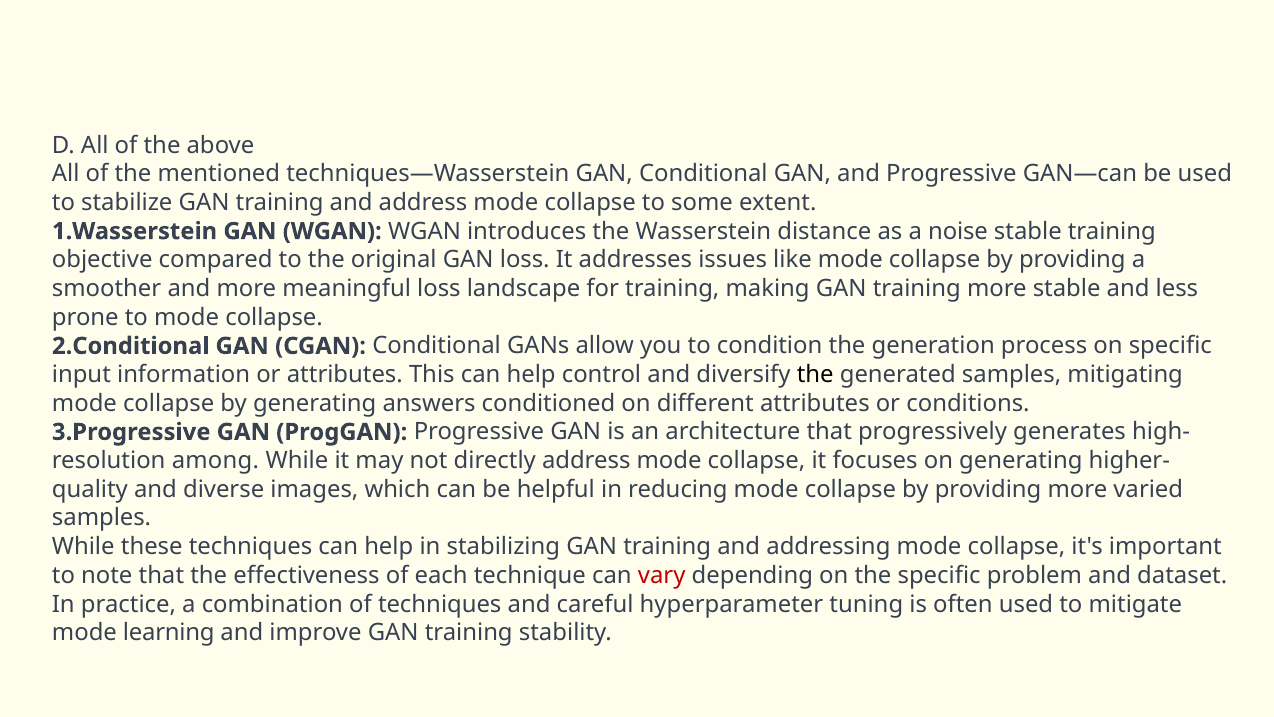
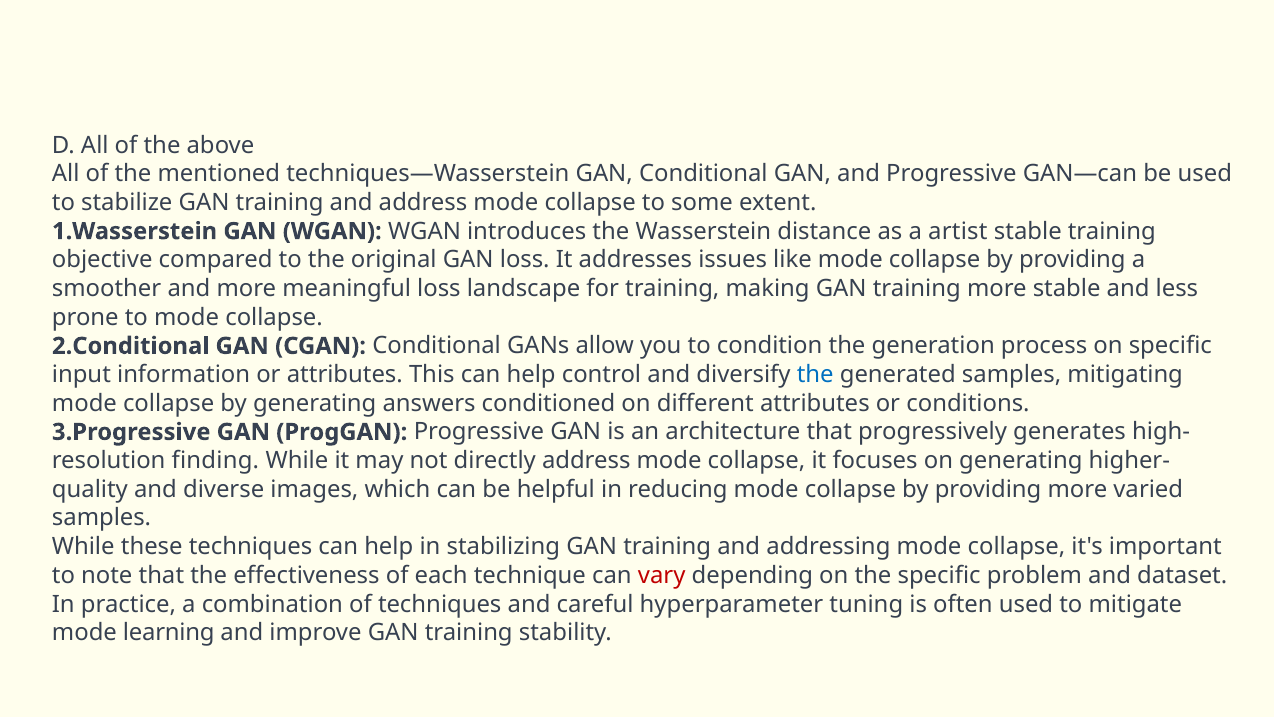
noise: noise -> artist
the at (815, 375) colour: black -> blue
among: among -> finding
